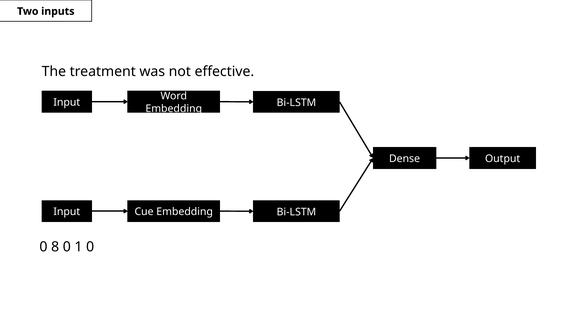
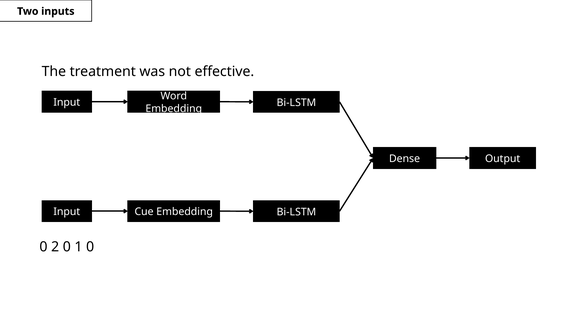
8: 8 -> 2
